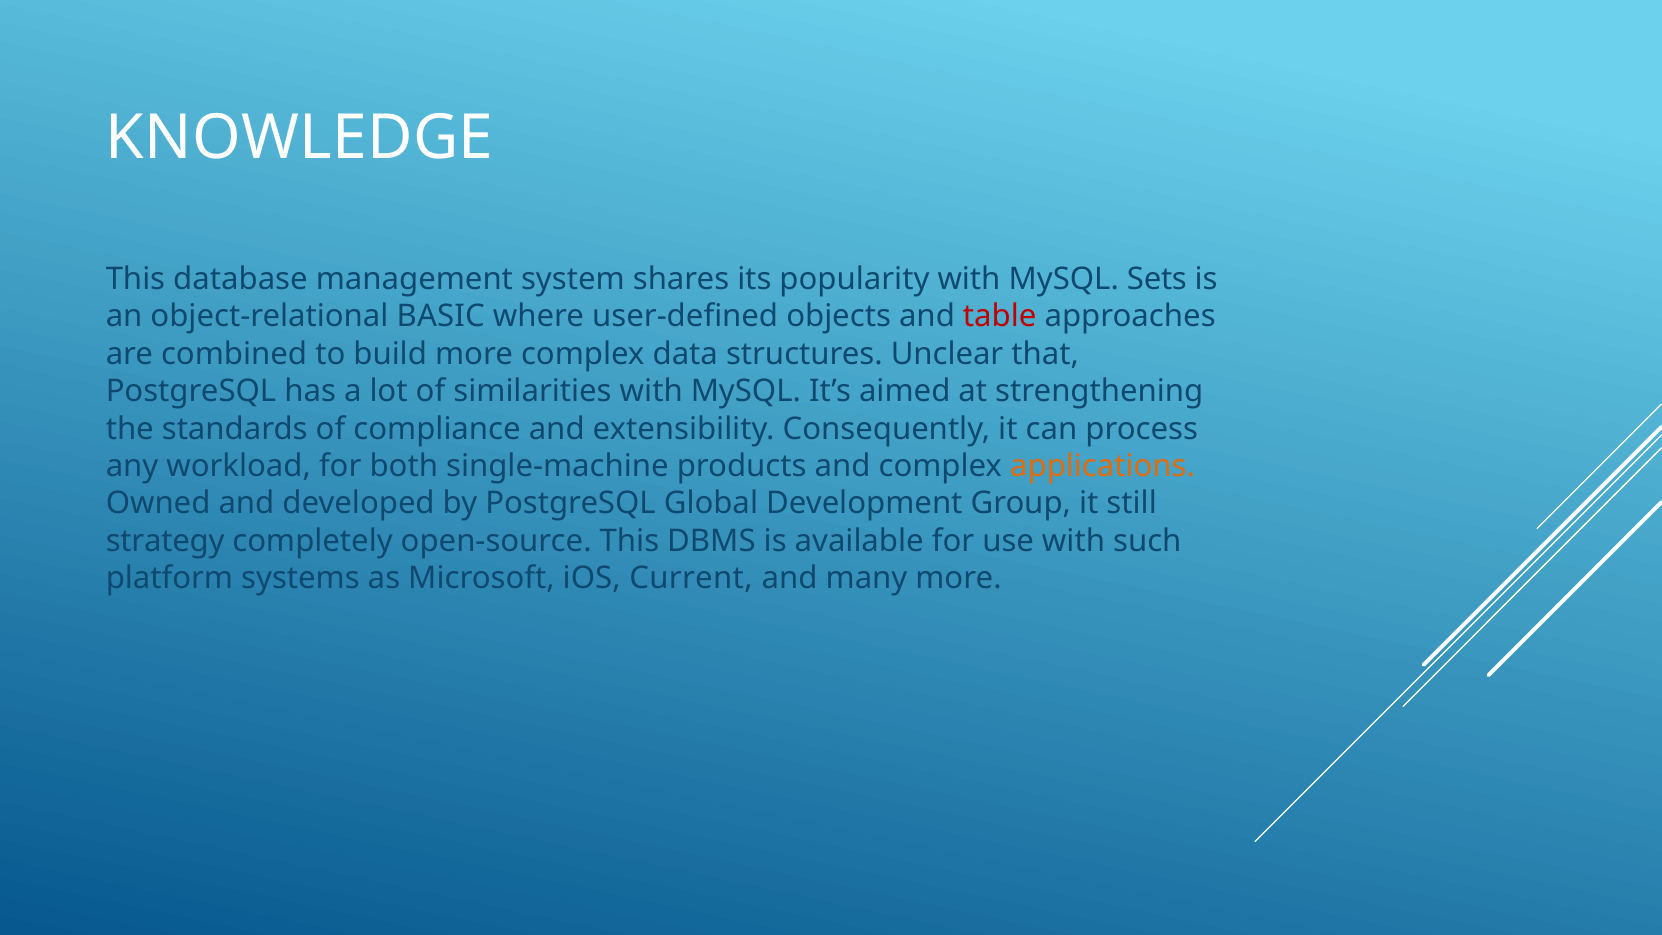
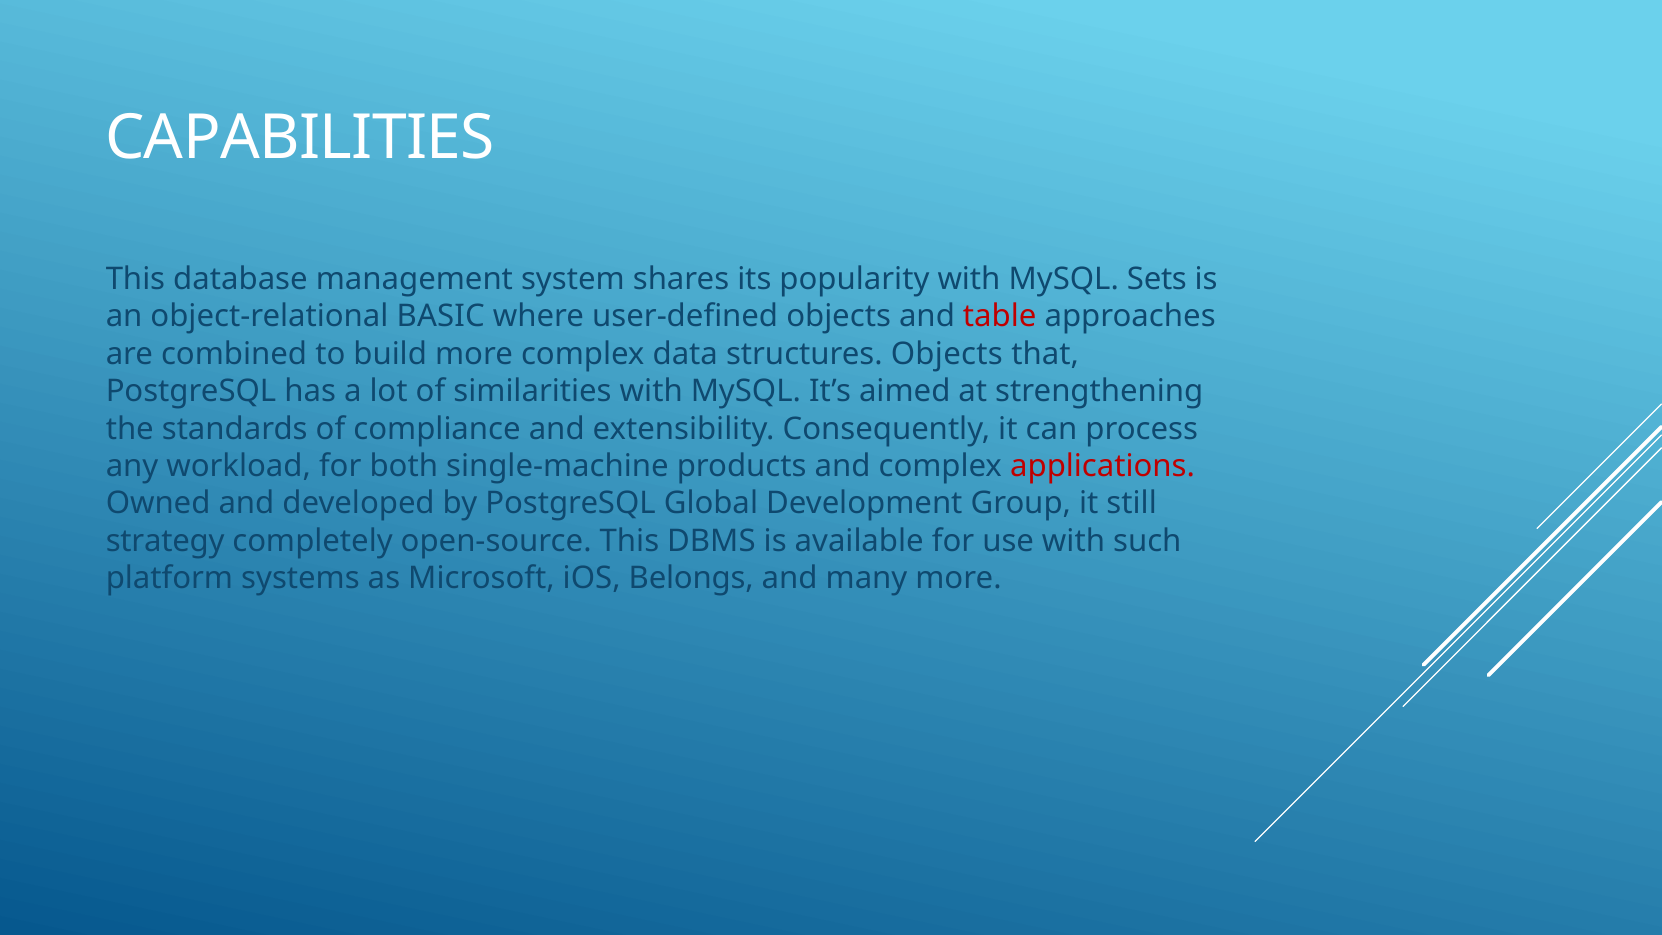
KNOWLEDGE: KNOWLEDGE -> CAPABILITIES
structures Unclear: Unclear -> Objects
applications colour: orange -> red
Current: Current -> Belongs
